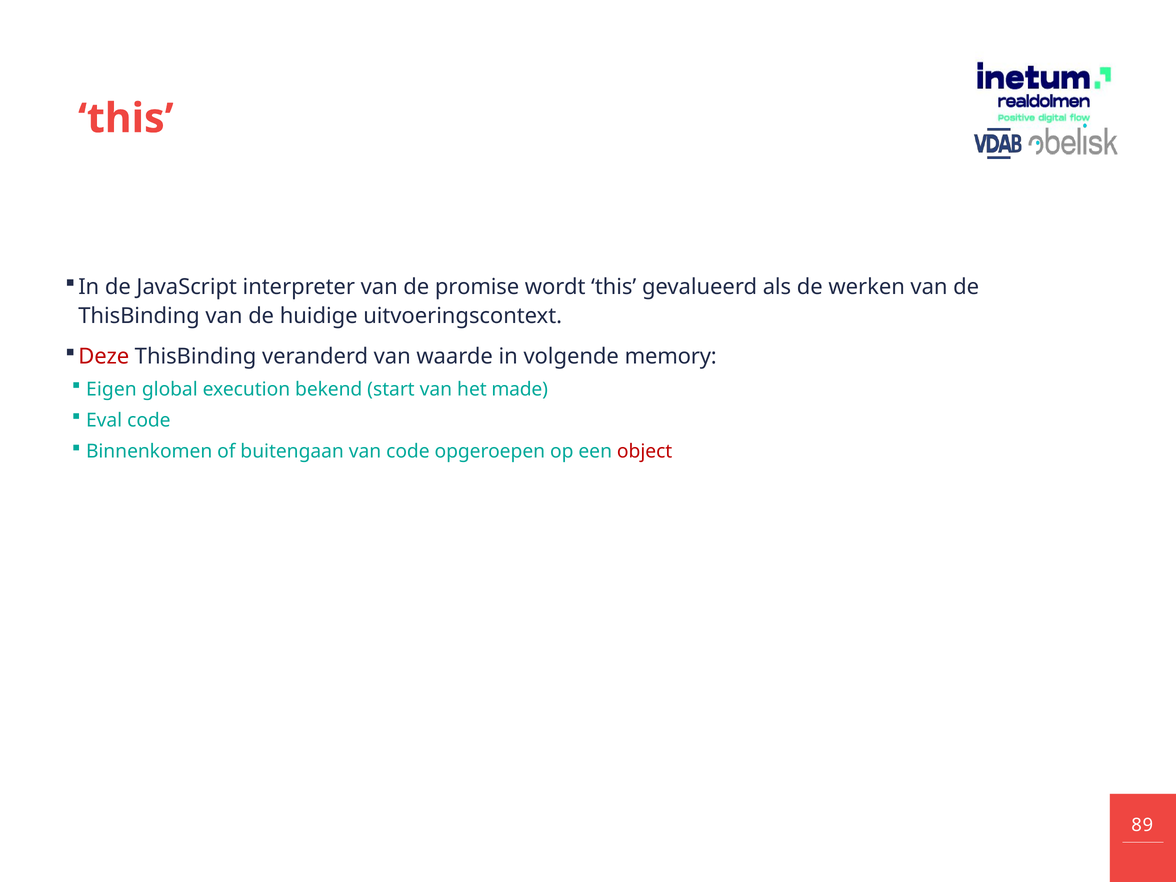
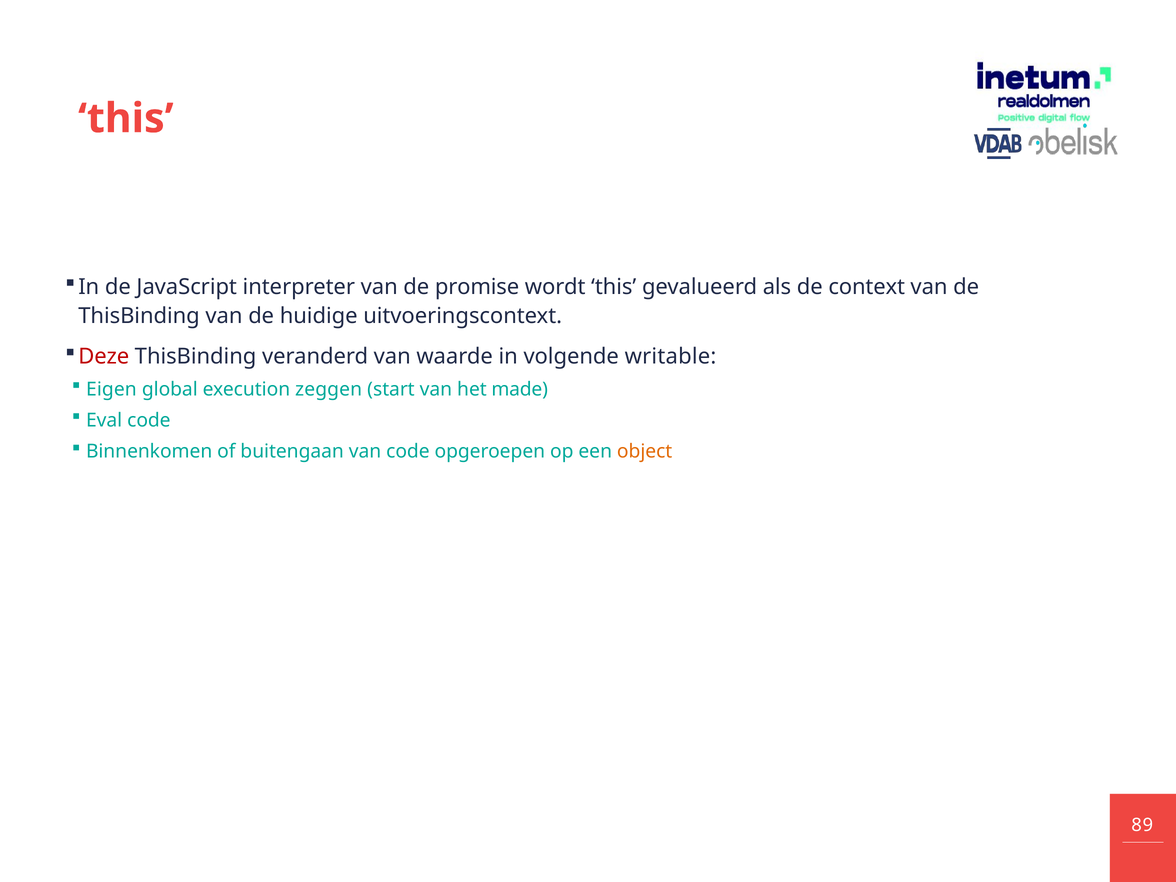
werken: werken -> context
memory: memory -> writable
bekend: bekend -> zeggen
object colour: red -> orange
